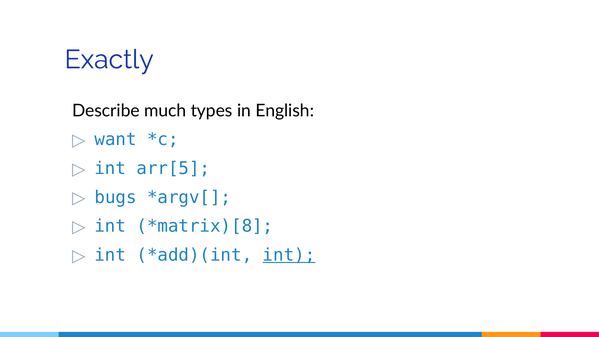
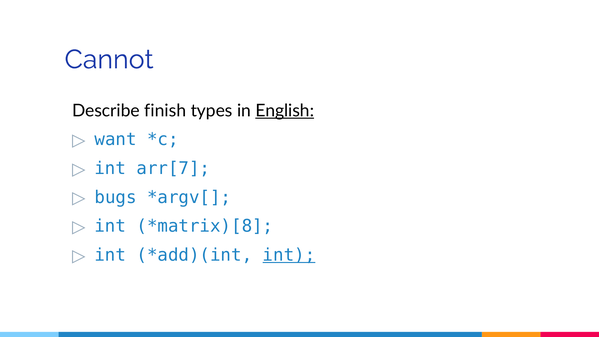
Exactly: Exactly -> Cannot
much: much -> finish
English underline: none -> present
arr[5: arr[5 -> arr[7
